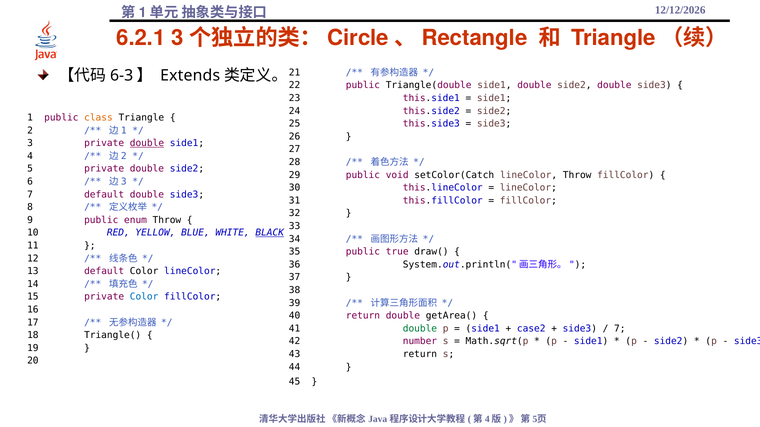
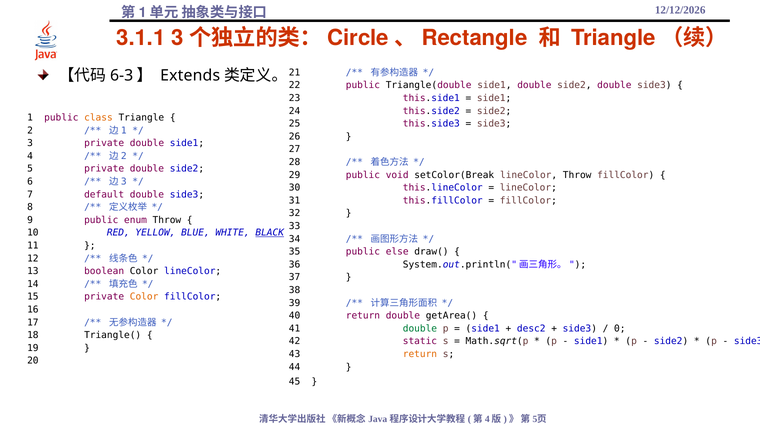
6.2.1: 6.2.1 -> 3.1.1
double at (147, 143) underline: present -> none
setColor(Catch: setColor(Catch -> setColor(Break
true: true -> else
13 default: default -> boolean
Color at (144, 297) colour: blue -> orange
case2: case2 -> desc2
7 at (620, 329): 7 -> 0
number: number -> static
return at (420, 355) colour: black -> orange
